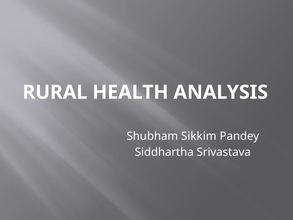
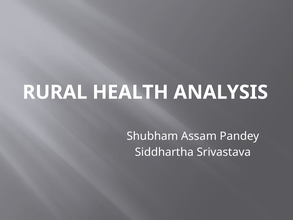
Sikkim: Sikkim -> Assam
